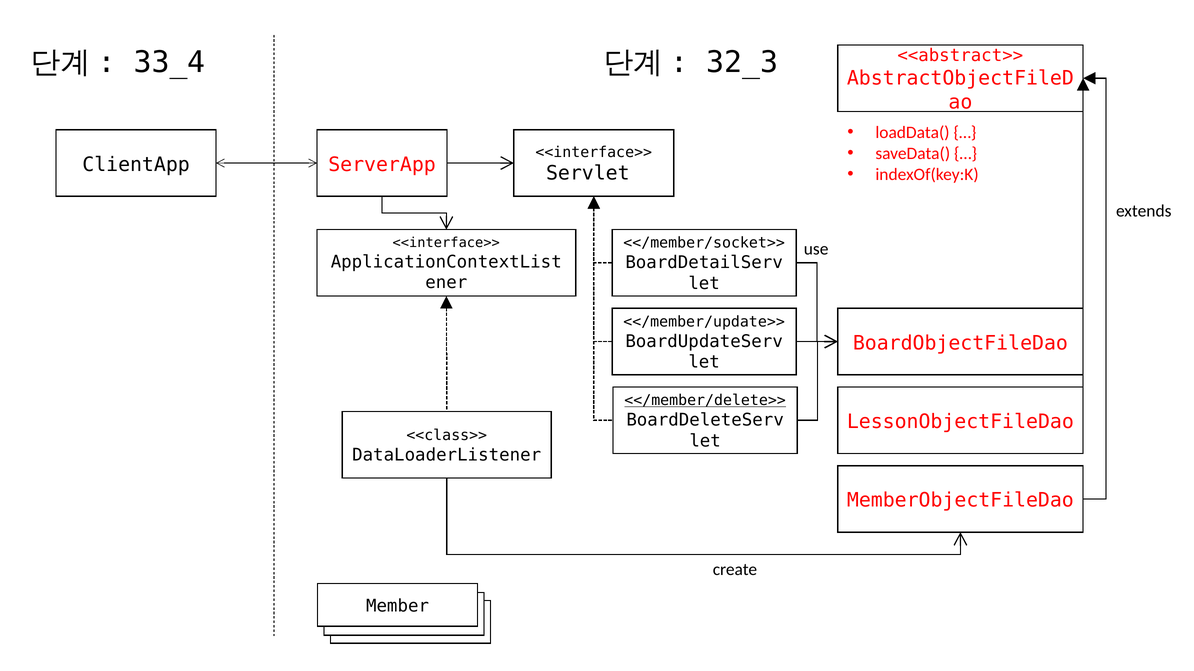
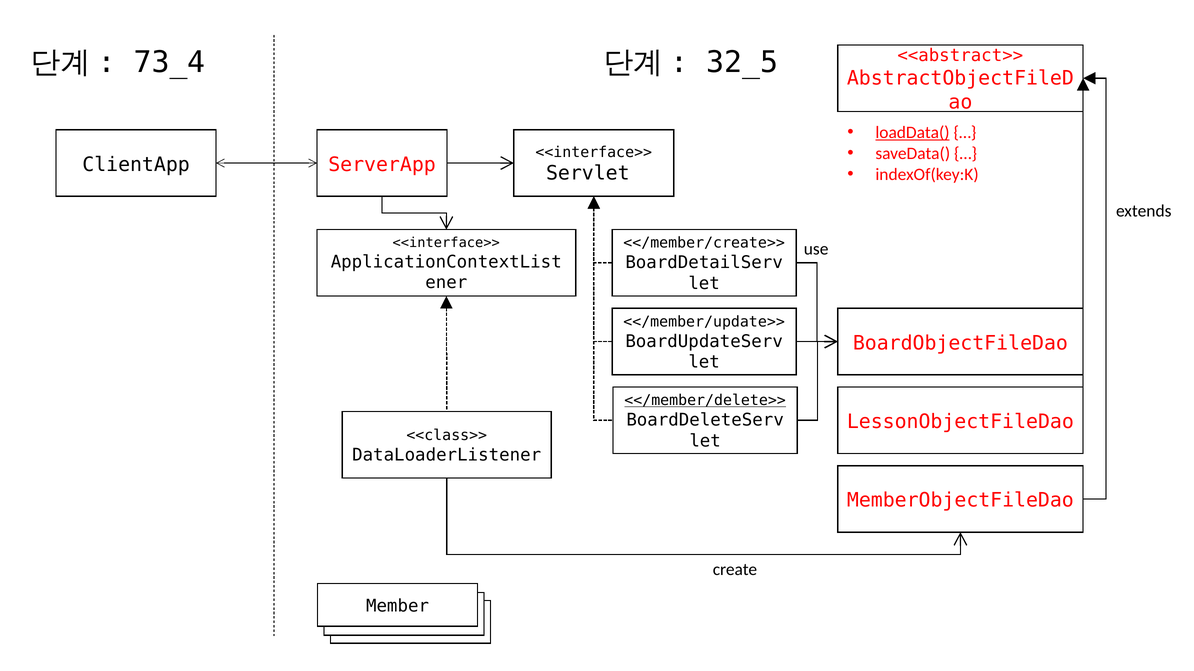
33_4: 33_4 -> 73_4
32_3: 32_3 -> 32_5
loadData( underline: none -> present
<</member/socket>>: <</member/socket>> -> <</member/create>>
